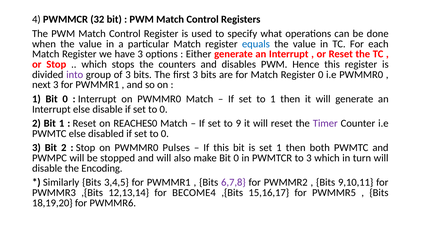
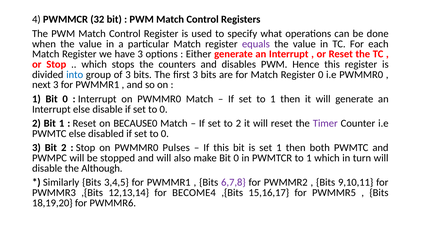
equals colour: blue -> purple
into colour: purple -> blue
REACHES0: REACHES0 -> BECAUSE0
to 9: 9 -> 2
PWMTCR to 3: 3 -> 1
Encoding: Encoding -> Although
